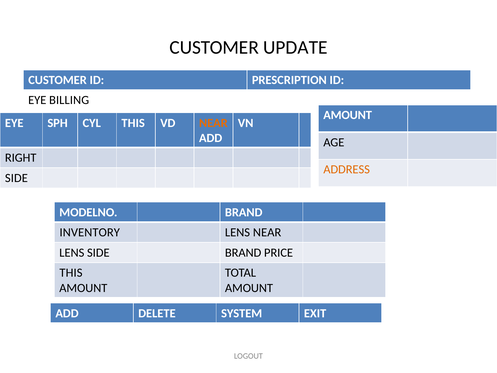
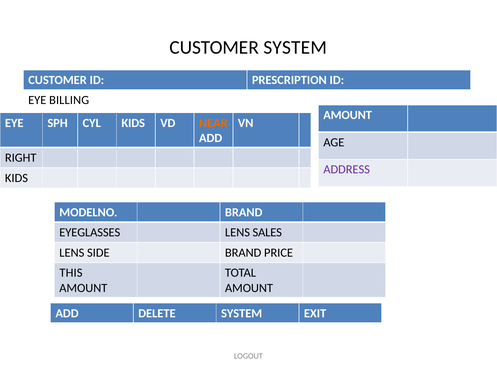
CUSTOMER UPDATE: UPDATE -> SYSTEM
CYL THIS: THIS -> KIDS
ADDRESS colour: orange -> purple
SIDE at (16, 178): SIDE -> KIDS
INVENTORY: INVENTORY -> EYEGLASSES
LENS NEAR: NEAR -> SALES
